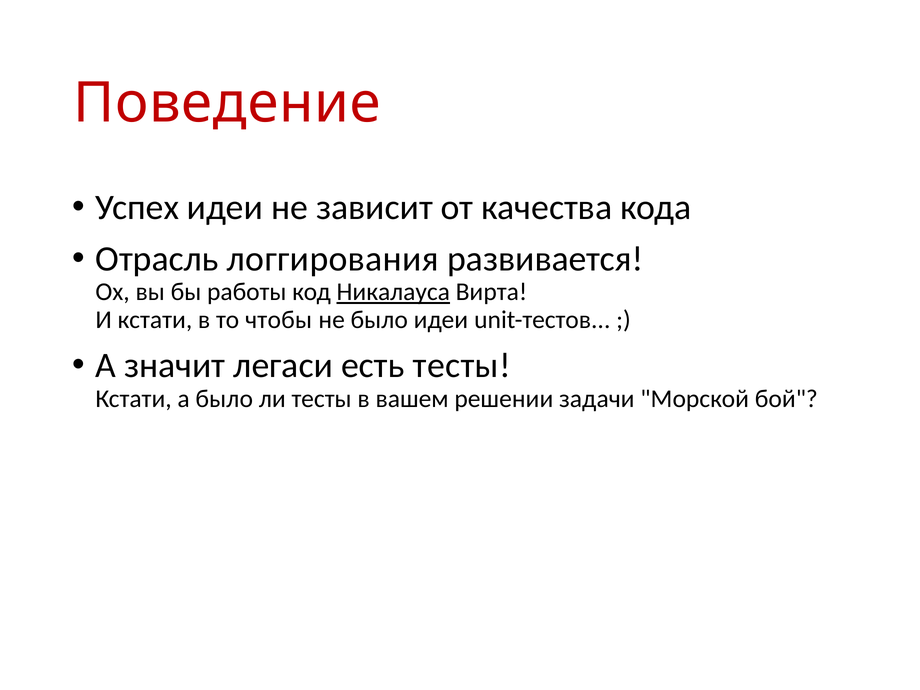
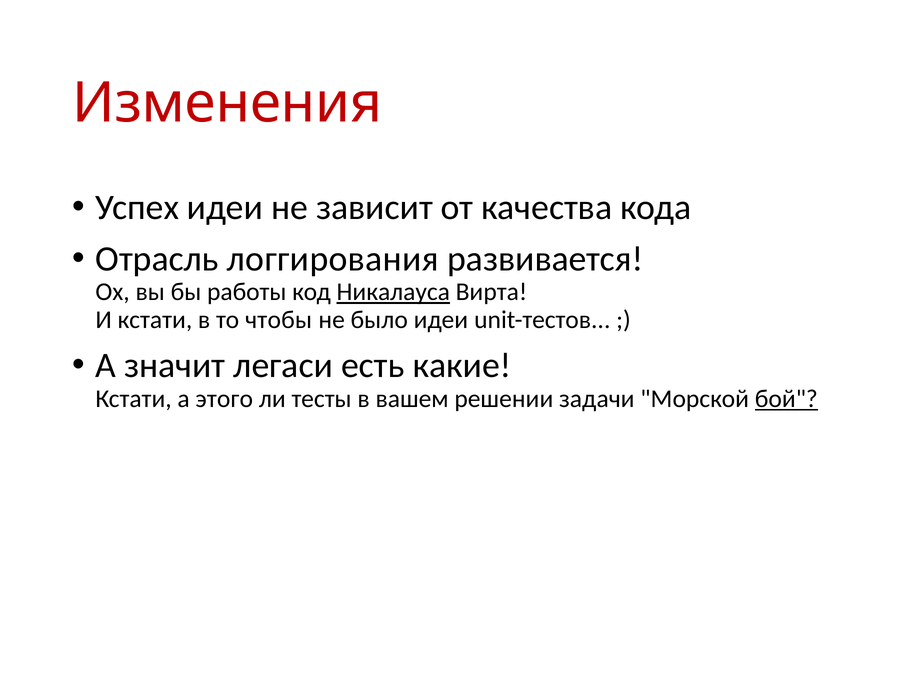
Поведение: Поведение -> Изменения
есть тесты: тесты -> какие
а было: было -> этого
бой underline: none -> present
